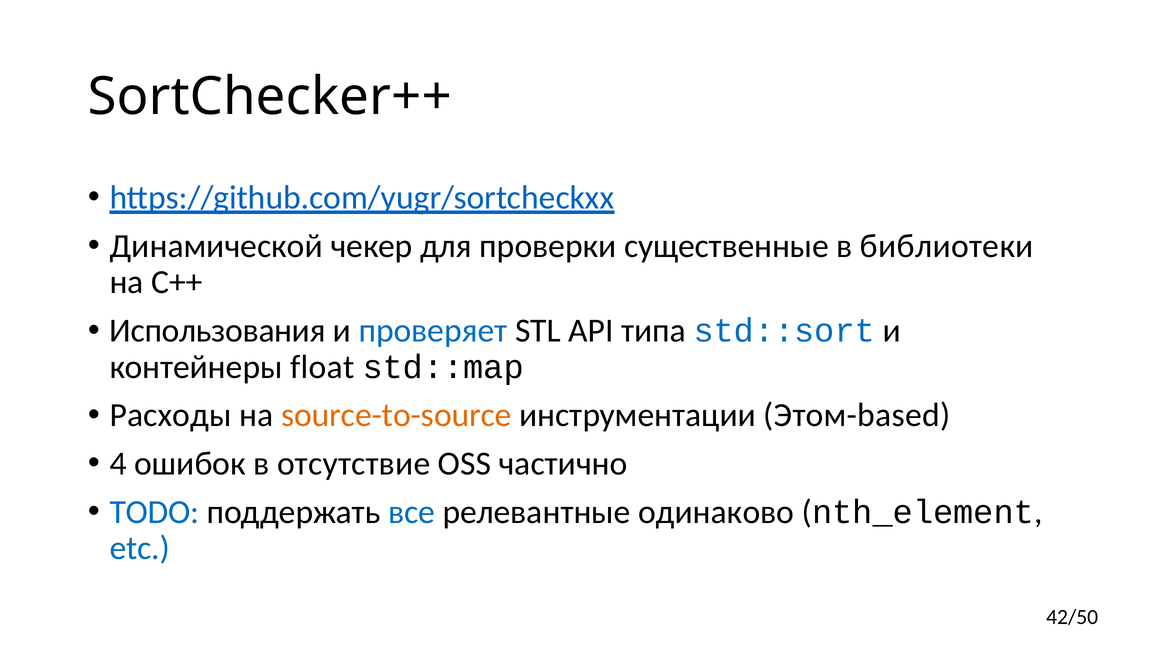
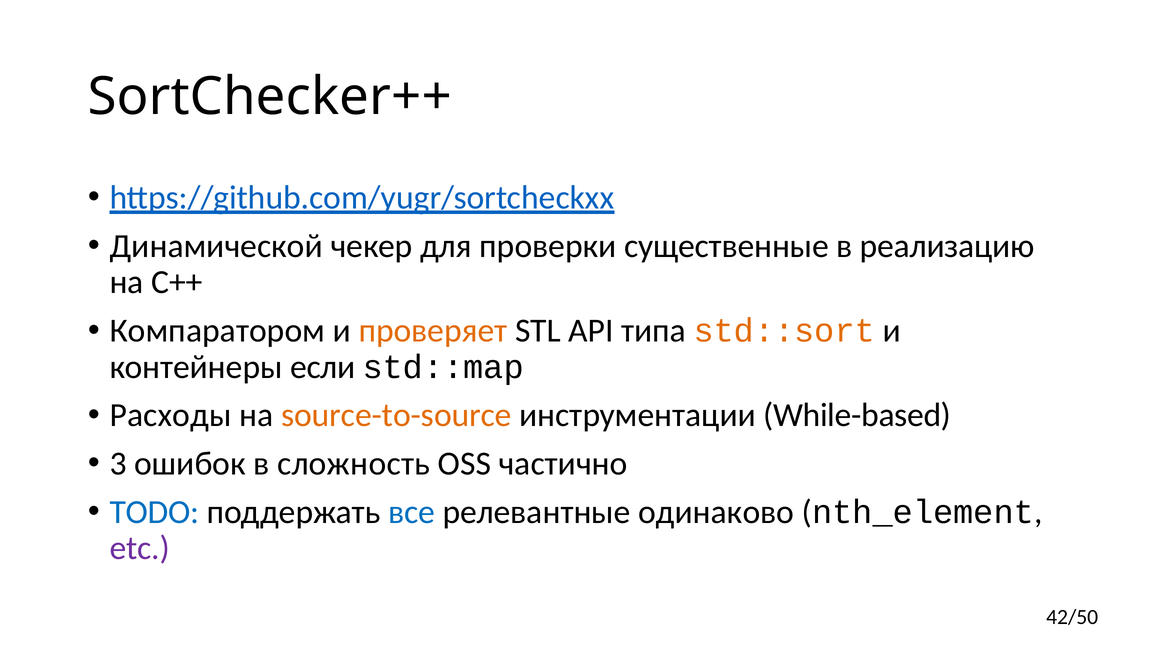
библиотеки: библиотеки -> реализацию
Использования: Использования -> Компаратором
проверяет colour: blue -> orange
std::sort colour: blue -> orange
float: float -> если
Этом-based: Этом-based -> While-based
4: 4 -> 3
отсутствие: отсутствие -> сложность
etc colour: blue -> purple
